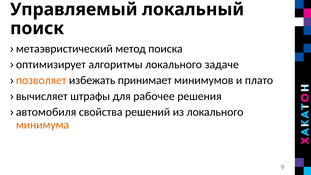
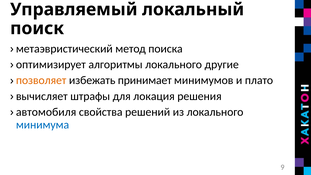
задаче: задаче -> другие
рабочее: рабочее -> локация
минимума colour: orange -> blue
